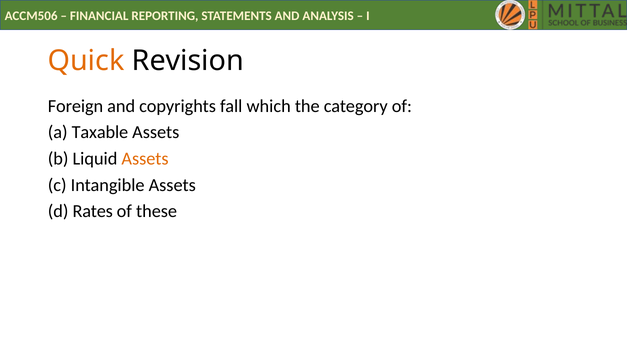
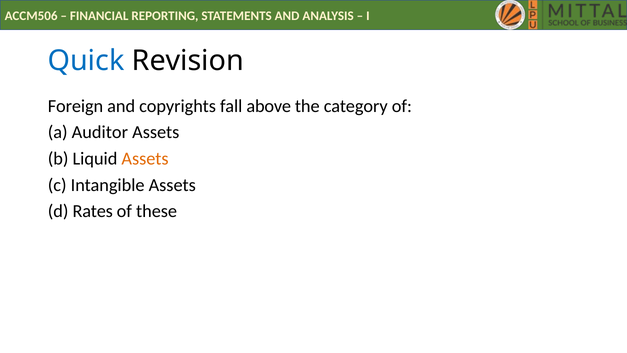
Quick colour: orange -> blue
which: which -> above
Taxable: Taxable -> Auditor
